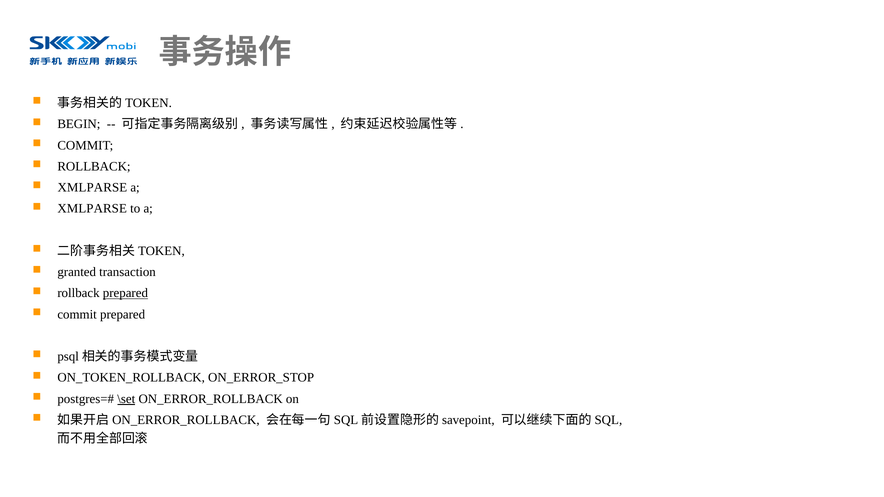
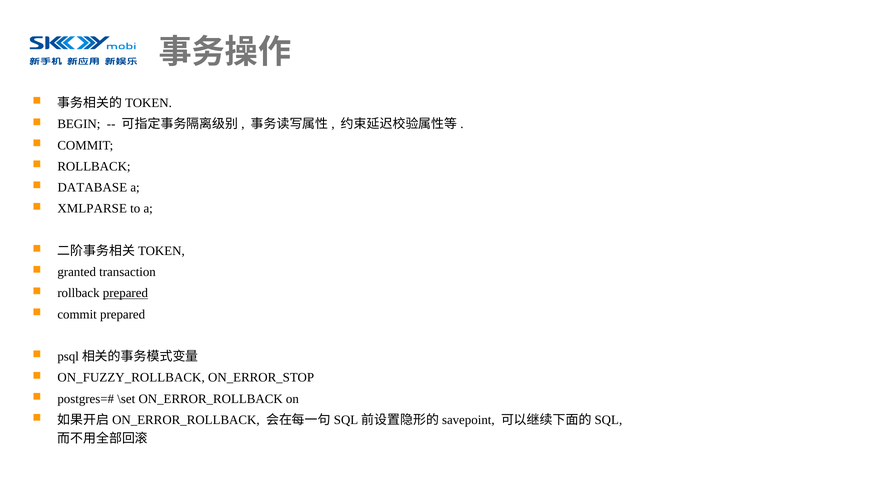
XMLPARSE at (92, 188): XMLPARSE -> DATABASE
ON_TOKEN_ROLLBACK: ON_TOKEN_ROLLBACK -> ON_FUZZY_ROLLBACK
\set underline: present -> none
